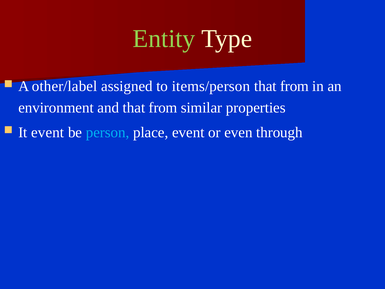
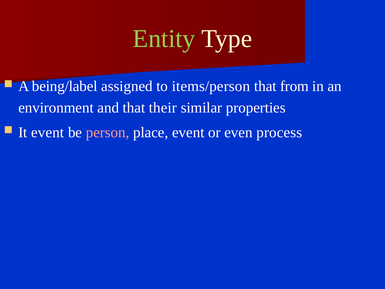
other/label: other/label -> being/label
and that from: from -> their
person colour: light blue -> pink
through: through -> process
